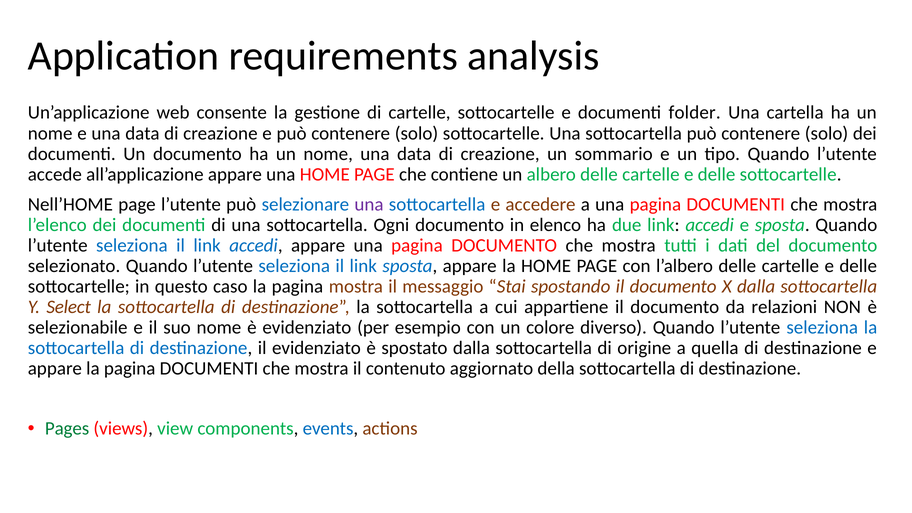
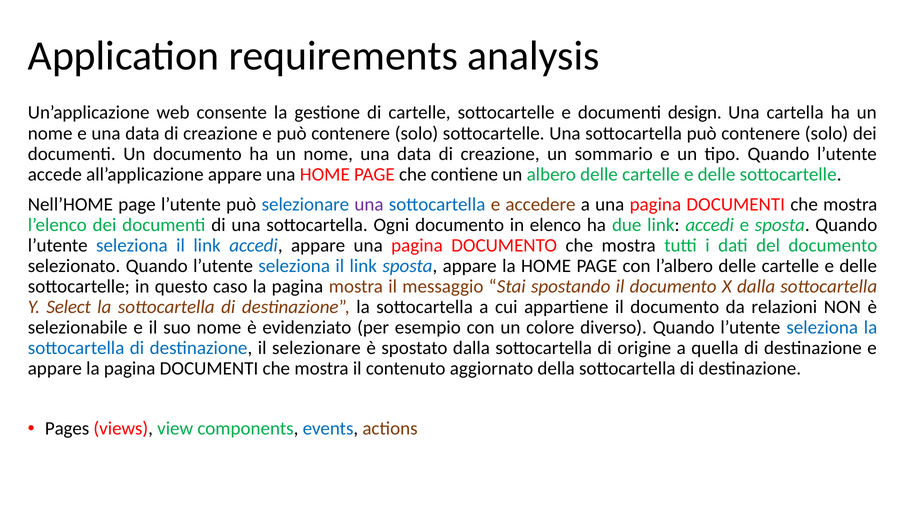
folder: folder -> design
il evidenziato: evidenziato -> selezionare
Pages colour: green -> black
